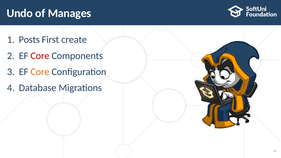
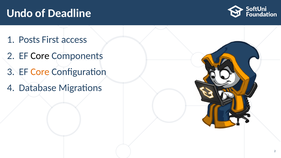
Manages: Manages -> Deadline
create: create -> access
Core at (40, 56) colour: red -> black
